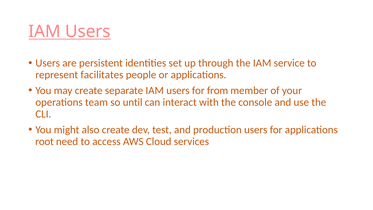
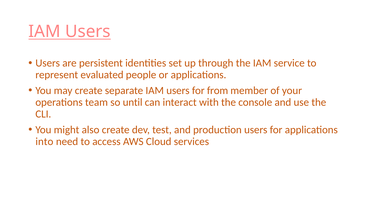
facilitates: facilitates -> evaluated
root: root -> into
